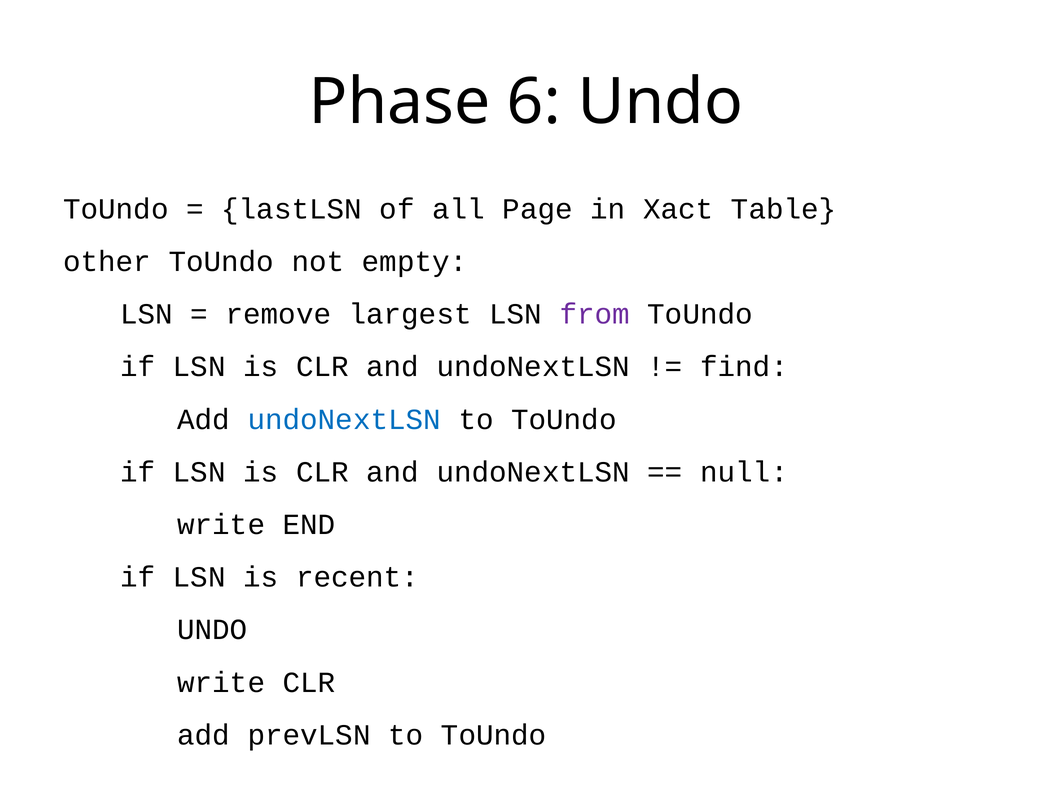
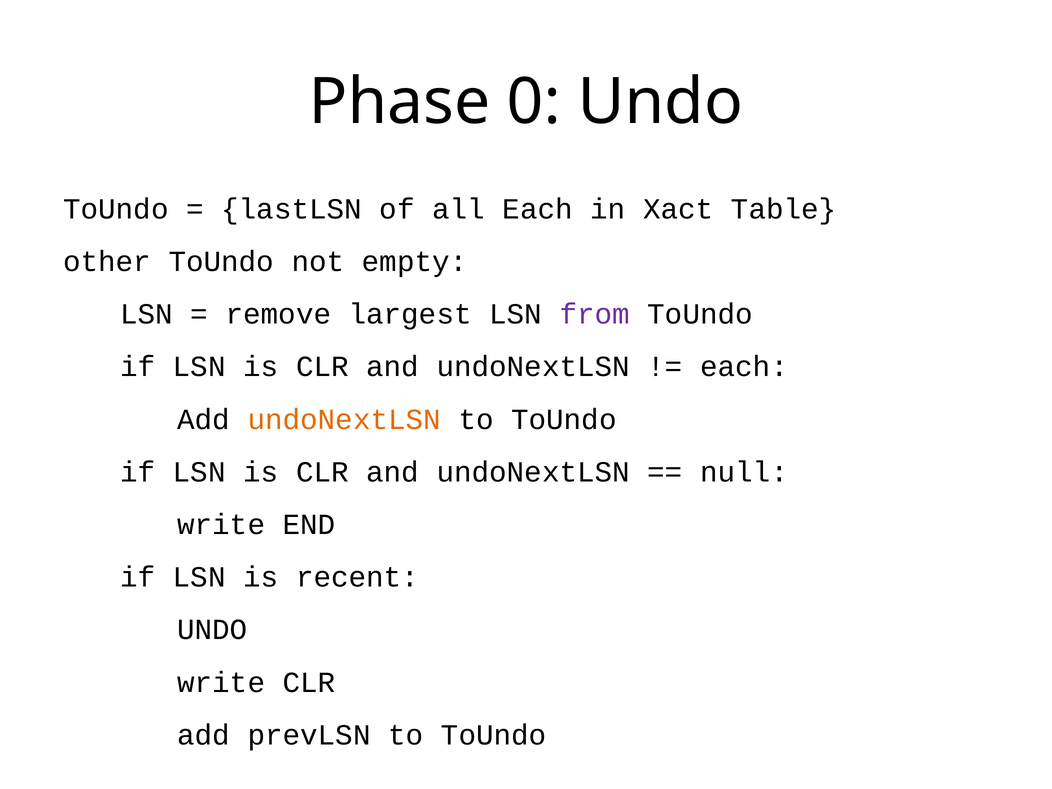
6: 6 -> 0
all Page: Page -> Each
find at (744, 367): find -> each
undoNextLSN at (344, 419) colour: blue -> orange
